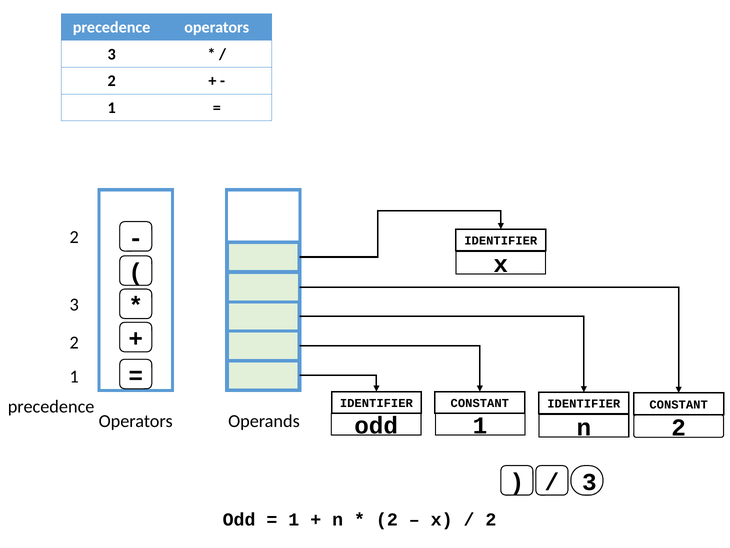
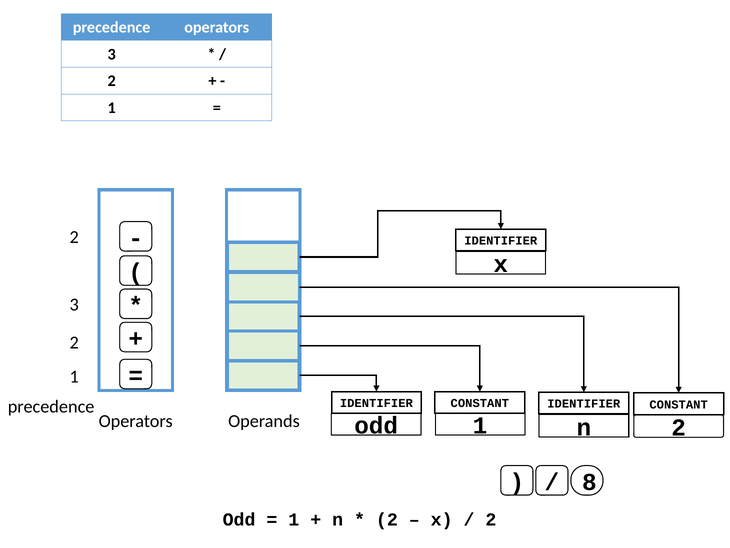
3 at (589, 482): 3 -> 8
